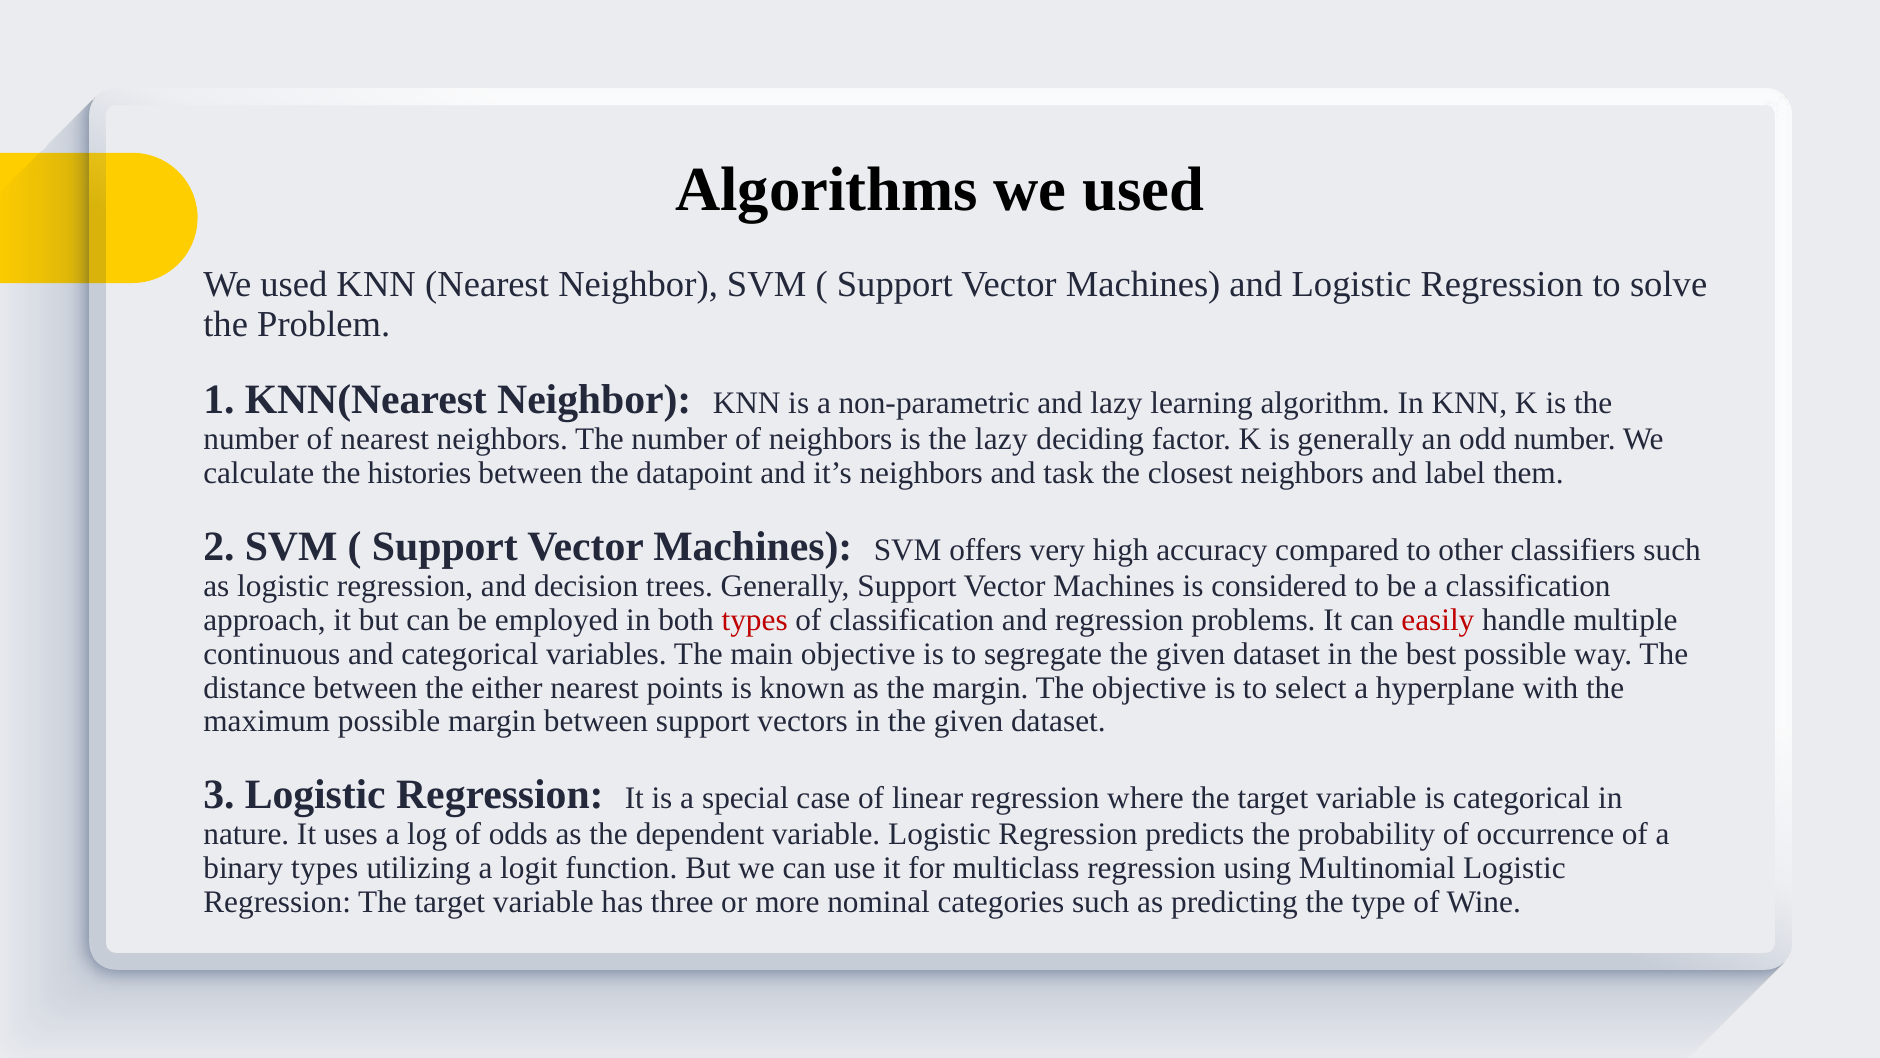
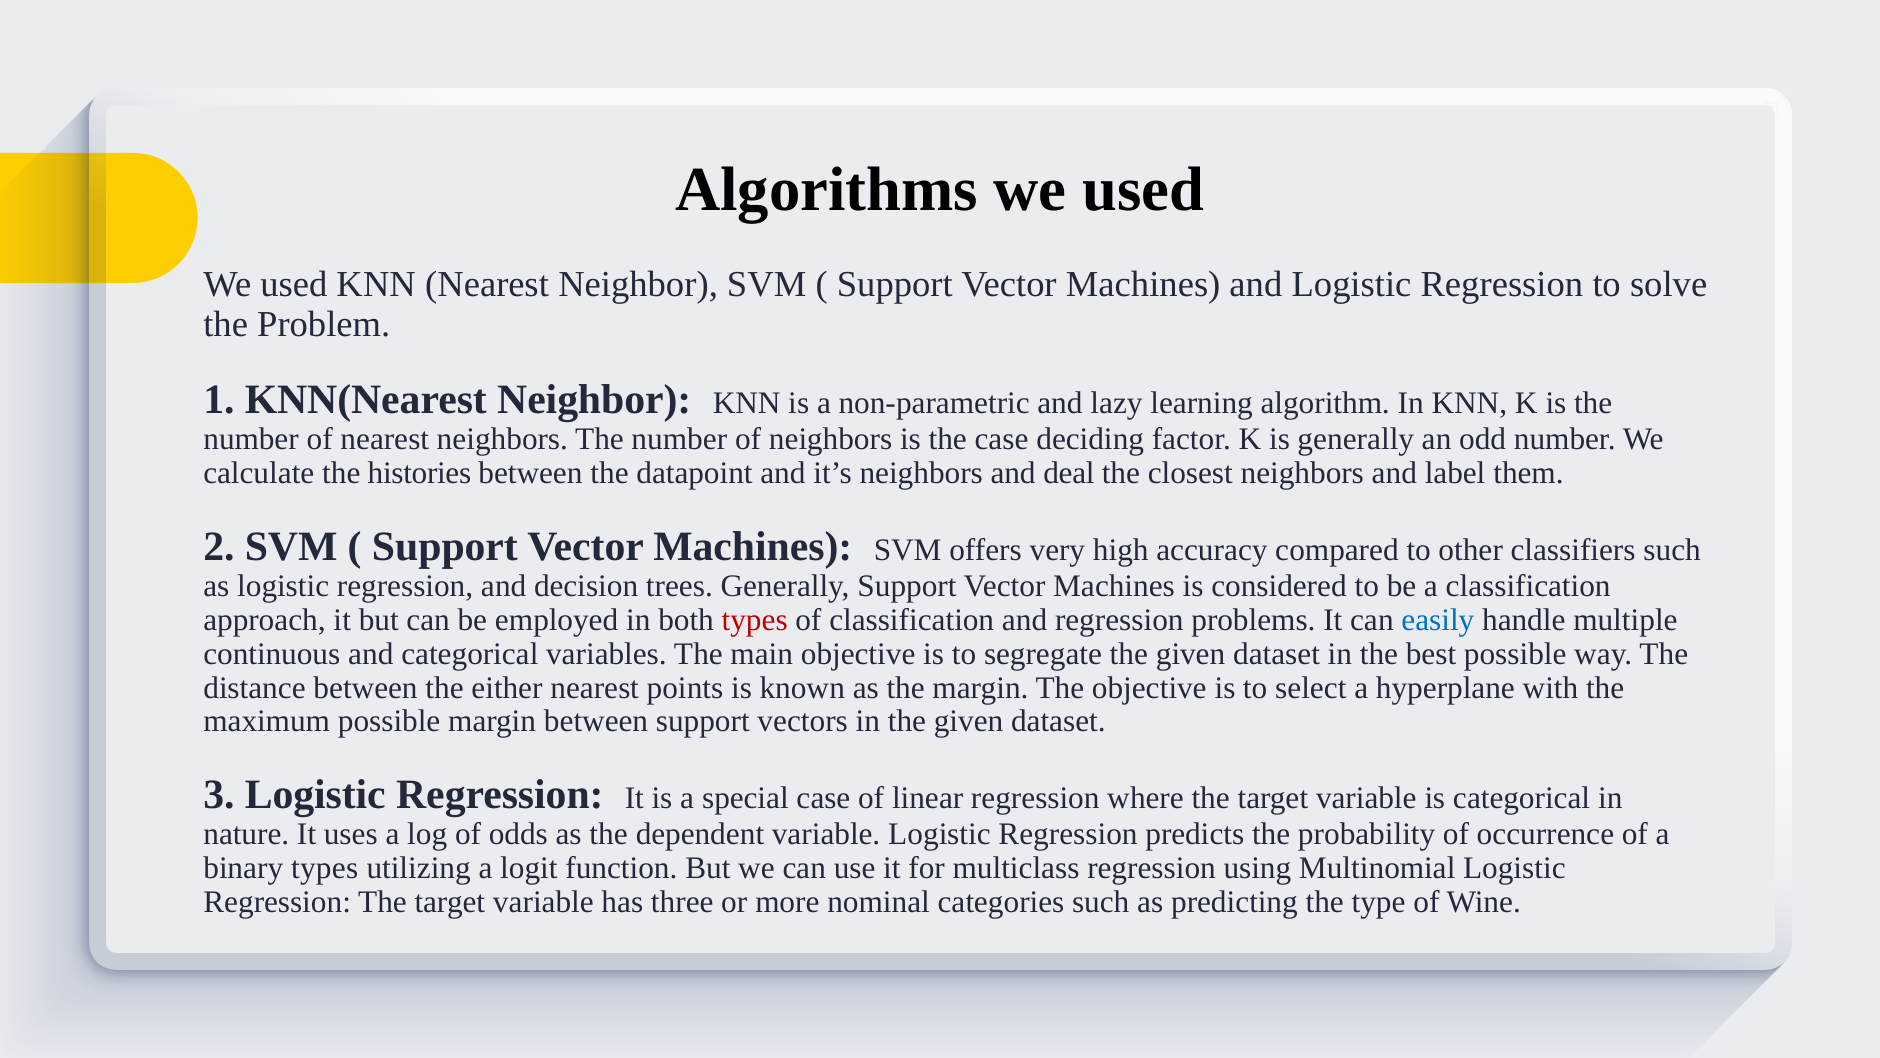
the lazy: lazy -> case
task: task -> deal
easily colour: red -> blue
